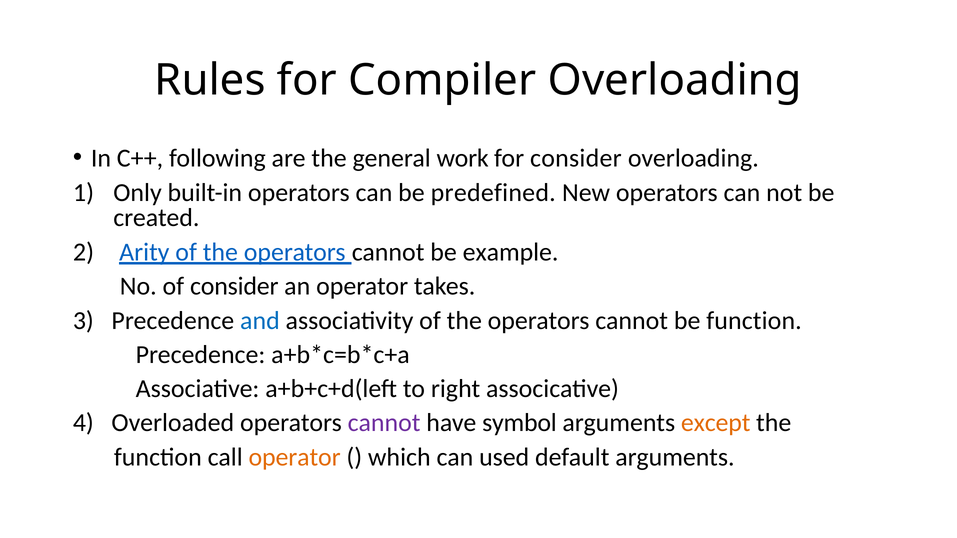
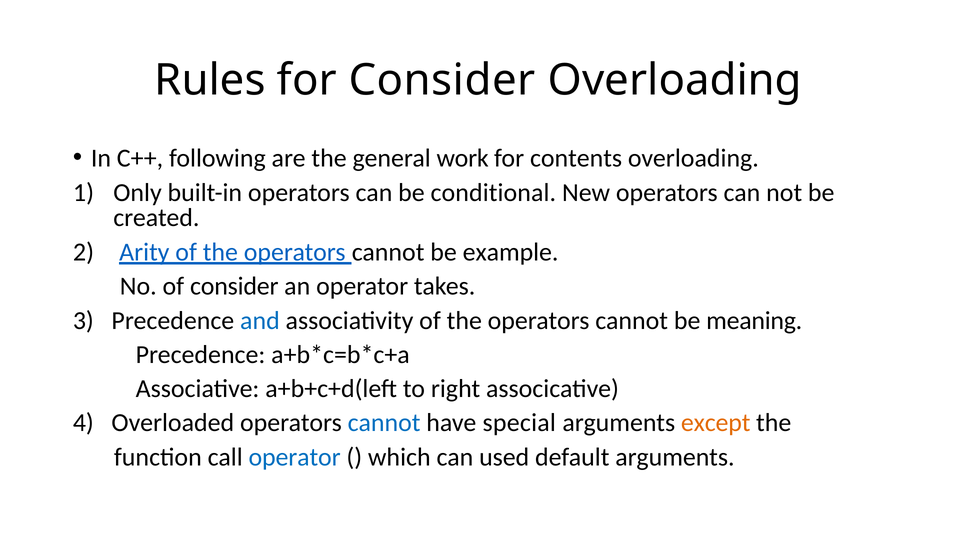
for Compiler: Compiler -> Consider
for consider: consider -> contents
predefined: predefined -> conditional
be function: function -> meaning
cannot at (384, 423) colour: purple -> blue
symbol: symbol -> special
operator at (295, 457) colour: orange -> blue
